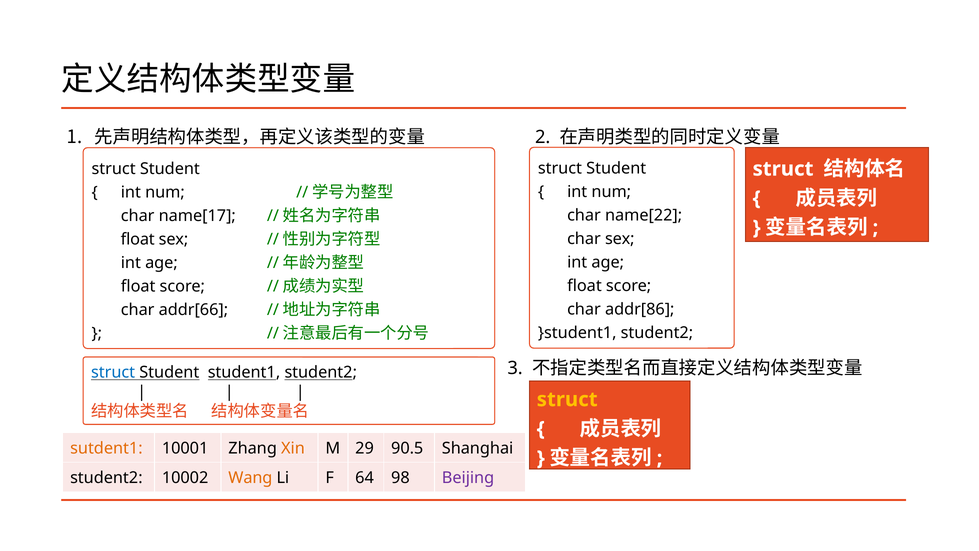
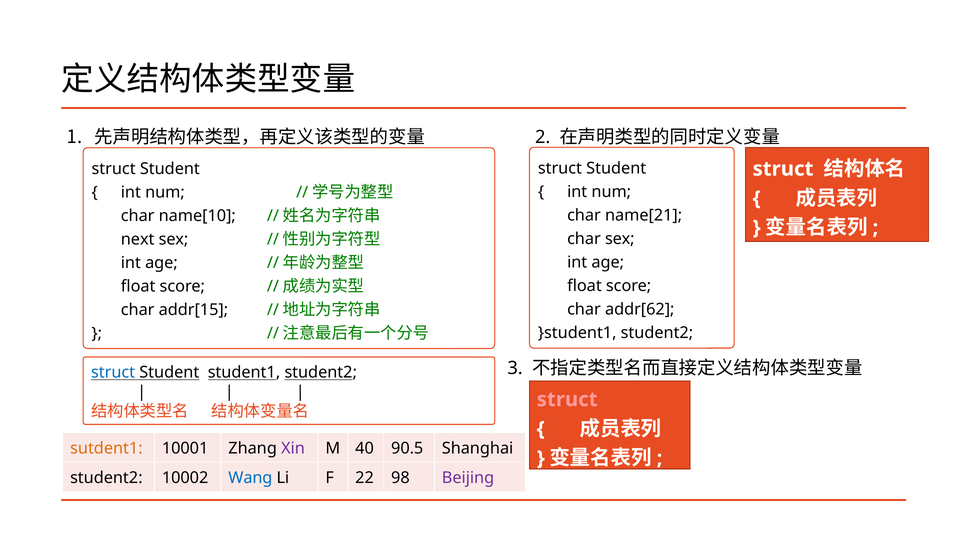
name[22: name[22 -> name[21
name[17: name[17 -> name[10
float at (138, 239): float -> next
addr[86: addr[86 -> addr[62
addr[66: addr[66 -> addr[15
struct at (567, 399) colour: yellow -> pink
Xin colour: orange -> purple
29: 29 -> 40
Wang colour: orange -> blue
64: 64 -> 22
